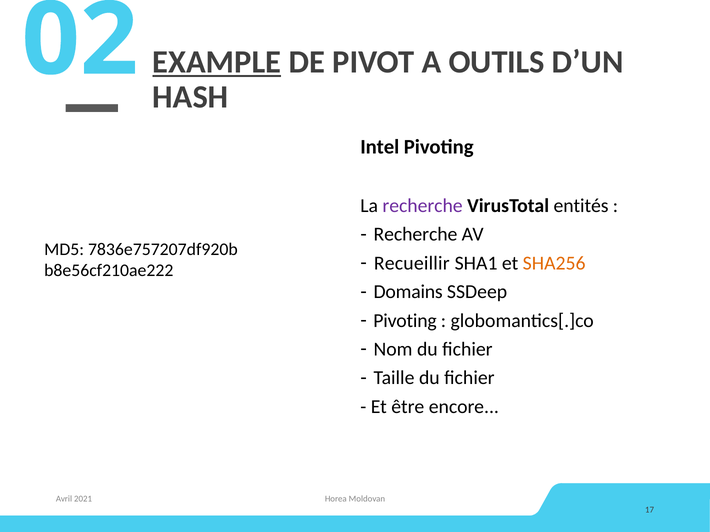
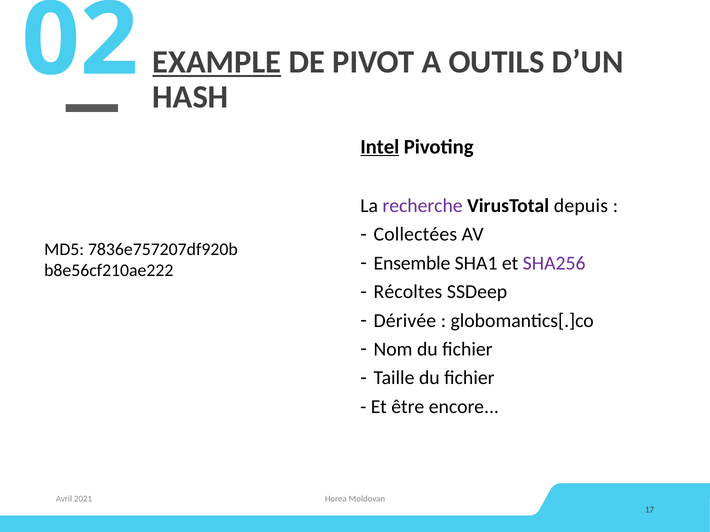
Intel underline: none -> present
entités: entités -> depuis
Recherche at (415, 235): Recherche -> Collectées
Recueillir: Recueillir -> Ensemble
SHA256 colour: orange -> purple
Domains: Domains -> Récoltes
Pivoting at (405, 321): Pivoting -> Dérivée
